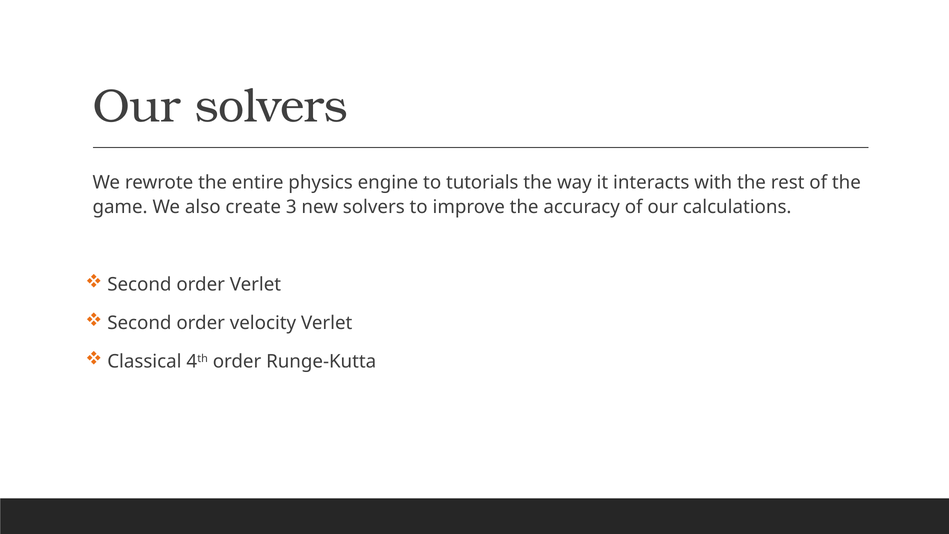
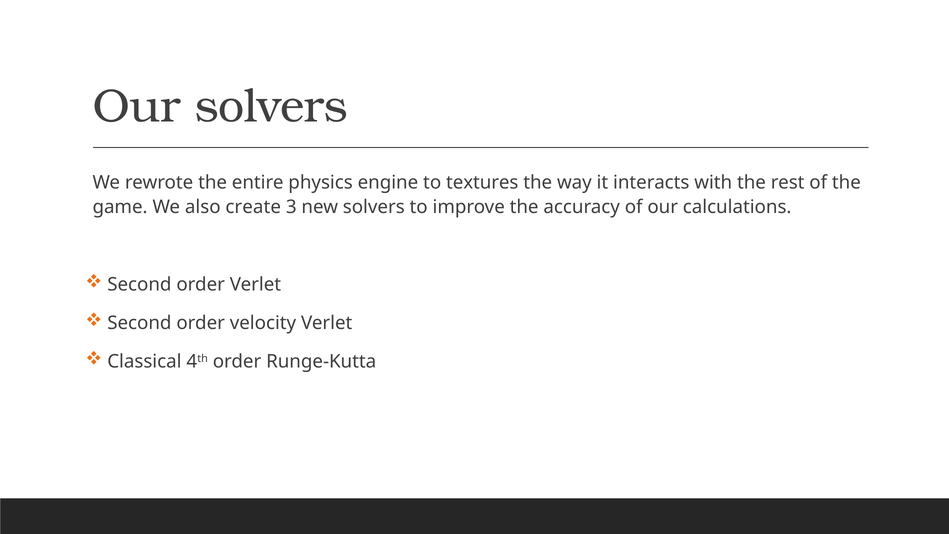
tutorials: tutorials -> textures
